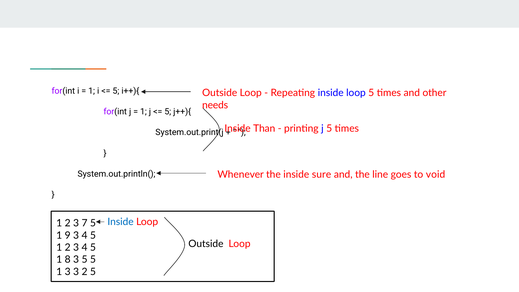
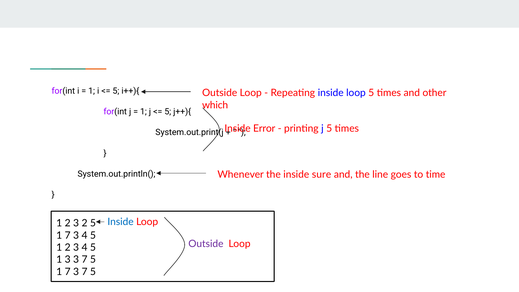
needs: needs -> which
Than: Than -> Error
void: void -> time
3 7: 7 -> 2
9 at (68, 235): 9 -> 7
Outside at (206, 244) colour: black -> purple
1 8: 8 -> 3
5 at (85, 260): 5 -> 7
3 at (68, 272): 3 -> 7
2 at (85, 272): 2 -> 7
